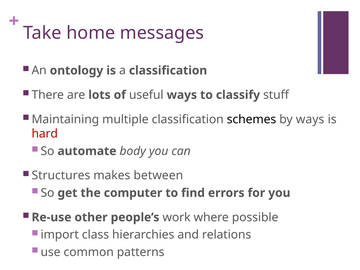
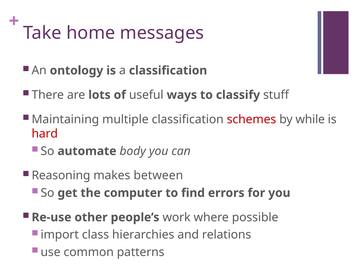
schemes colour: black -> red
by ways: ways -> while
Structures: Structures -> Reasoning
